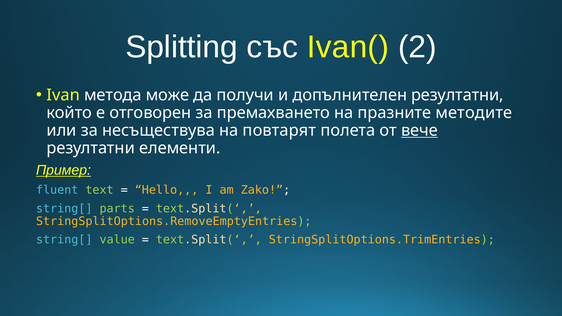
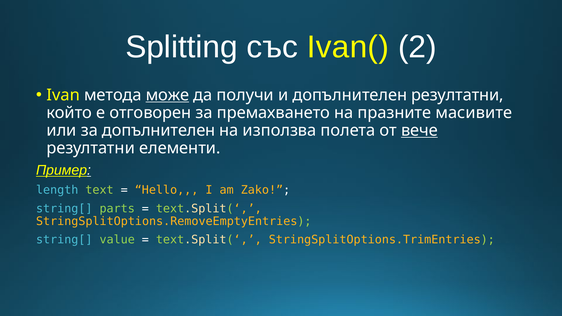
може underline: none -> present
методите: методите -> масивите
за несъществува: несъществува -> допълнителен
повтарят: повтарят -> използва
fluent: fluent -> length
